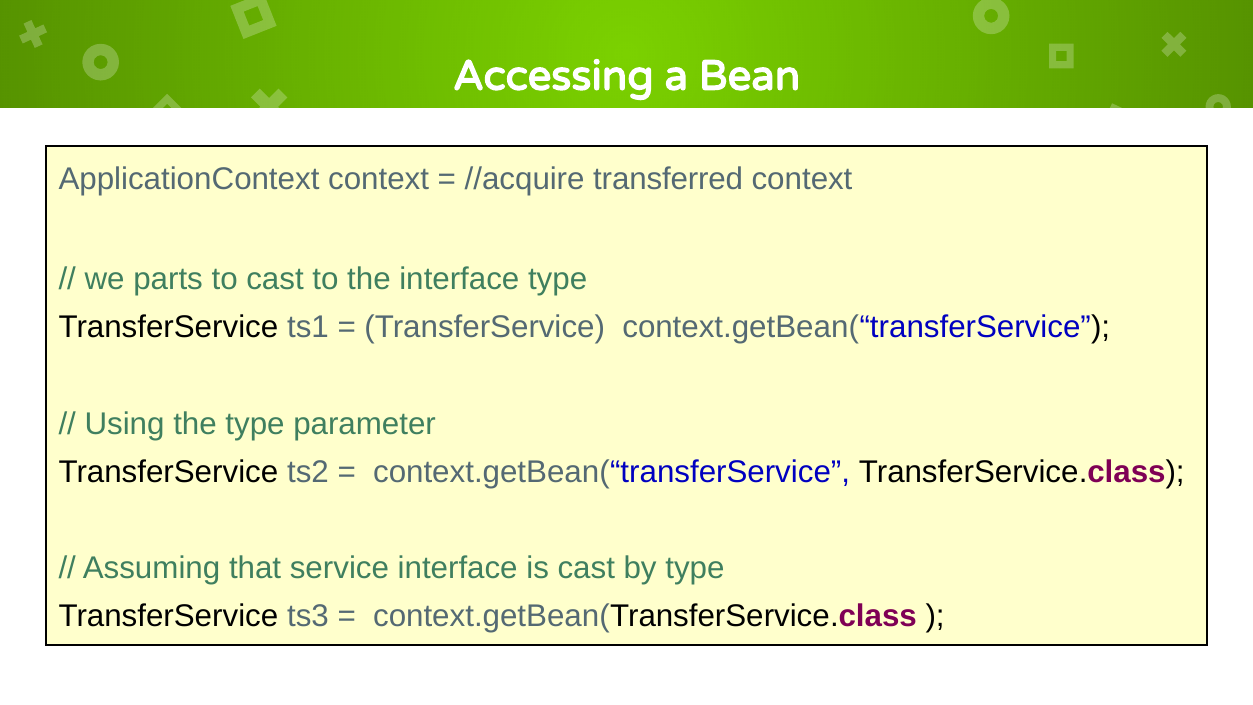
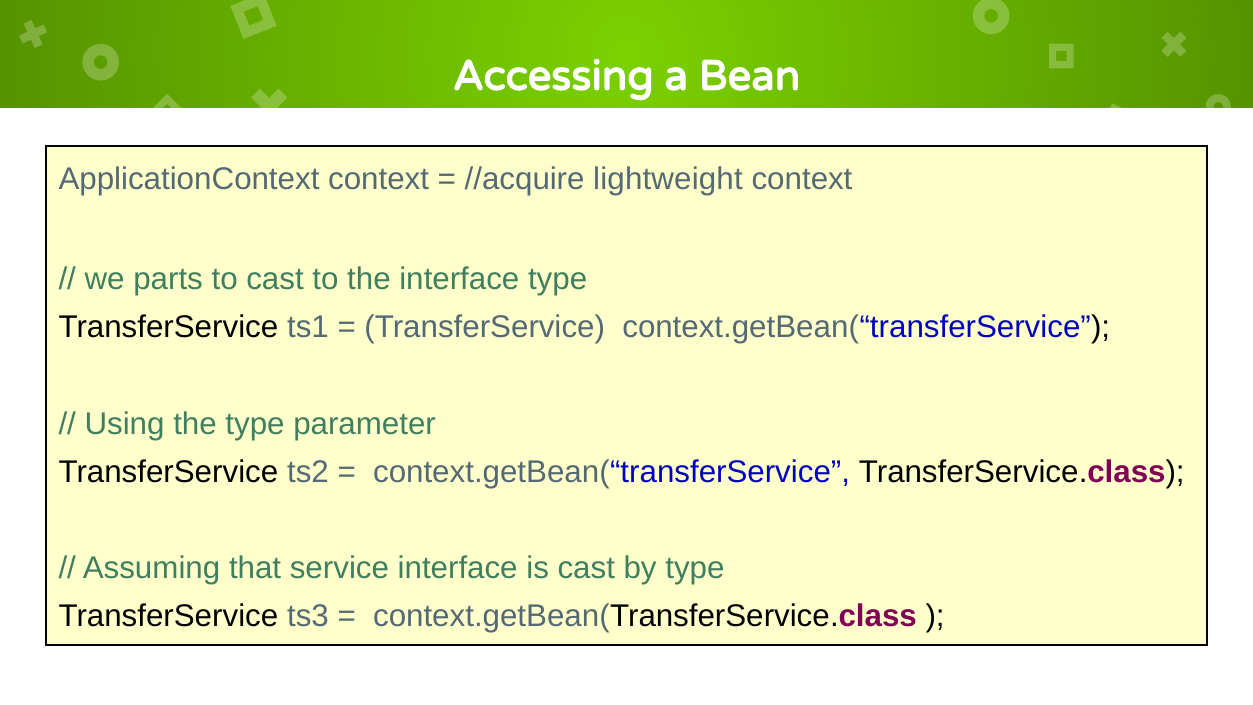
transferred: transferred -> lightweight
